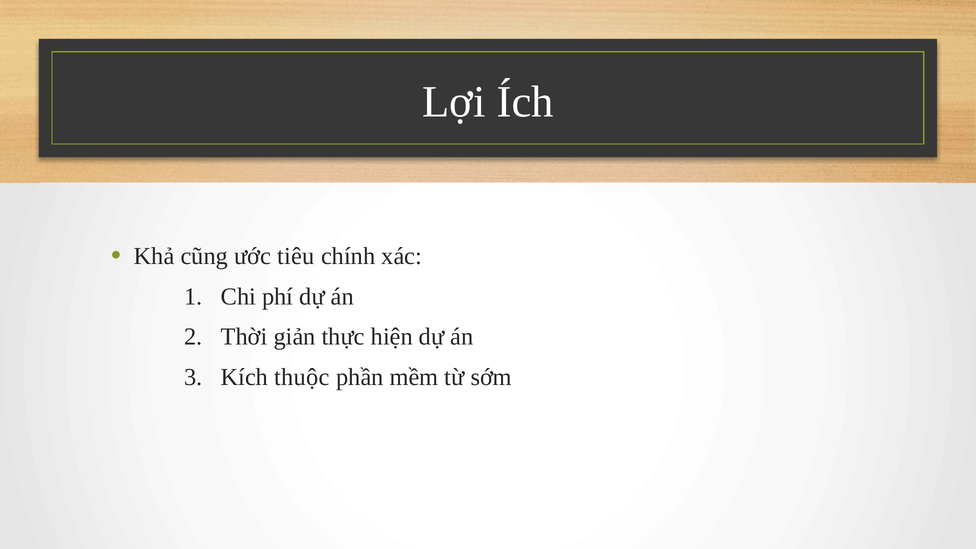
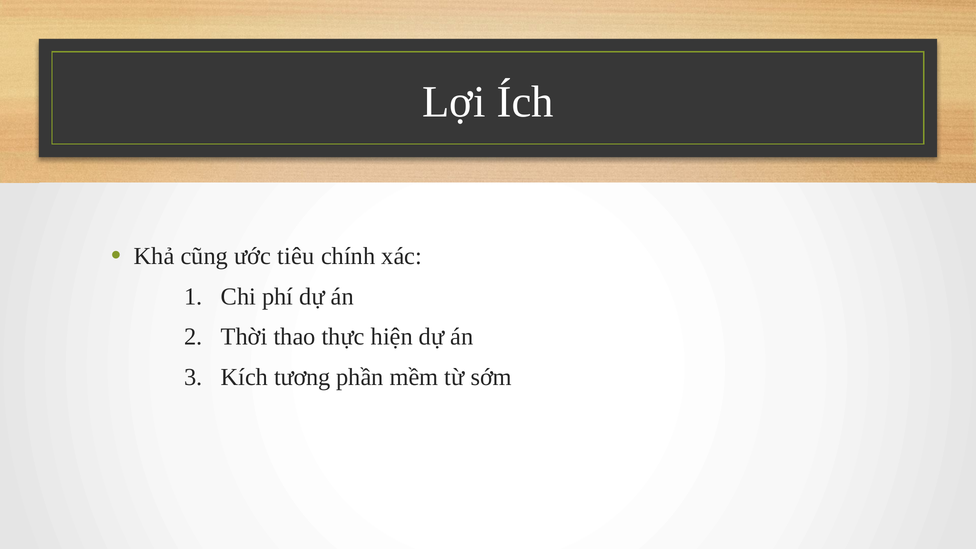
giản: giản -> thao
thuộc: thuộc -> tương
